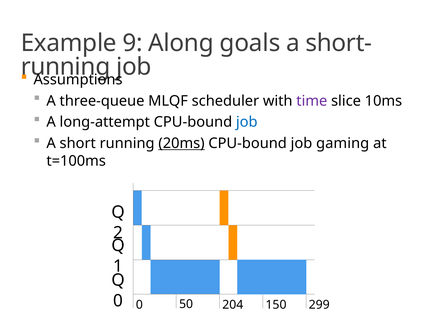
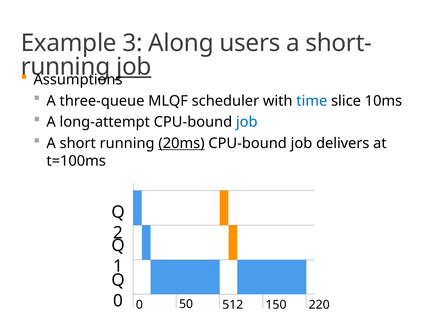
9: 9 -> 3
goals: goals -> users
job at (134, 67) underline: none -> present
time colour: purple -> blue
gaming: gaming -> delivers
204: 204 -> 512
299: 299 -> 220
